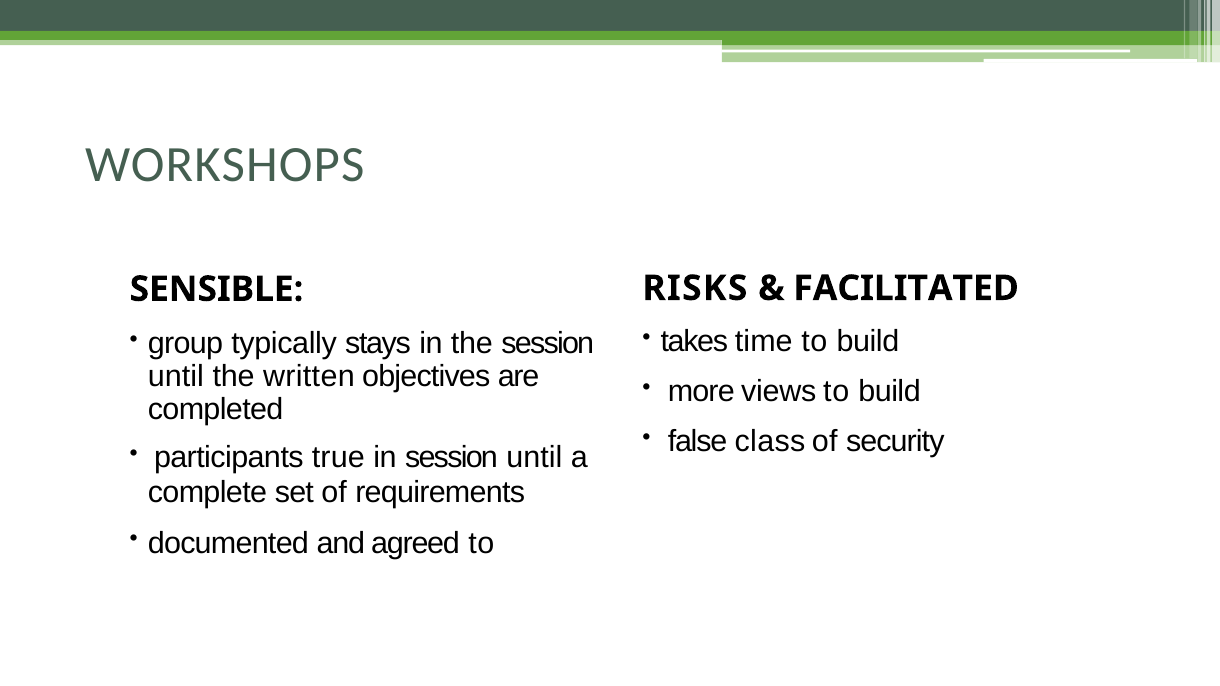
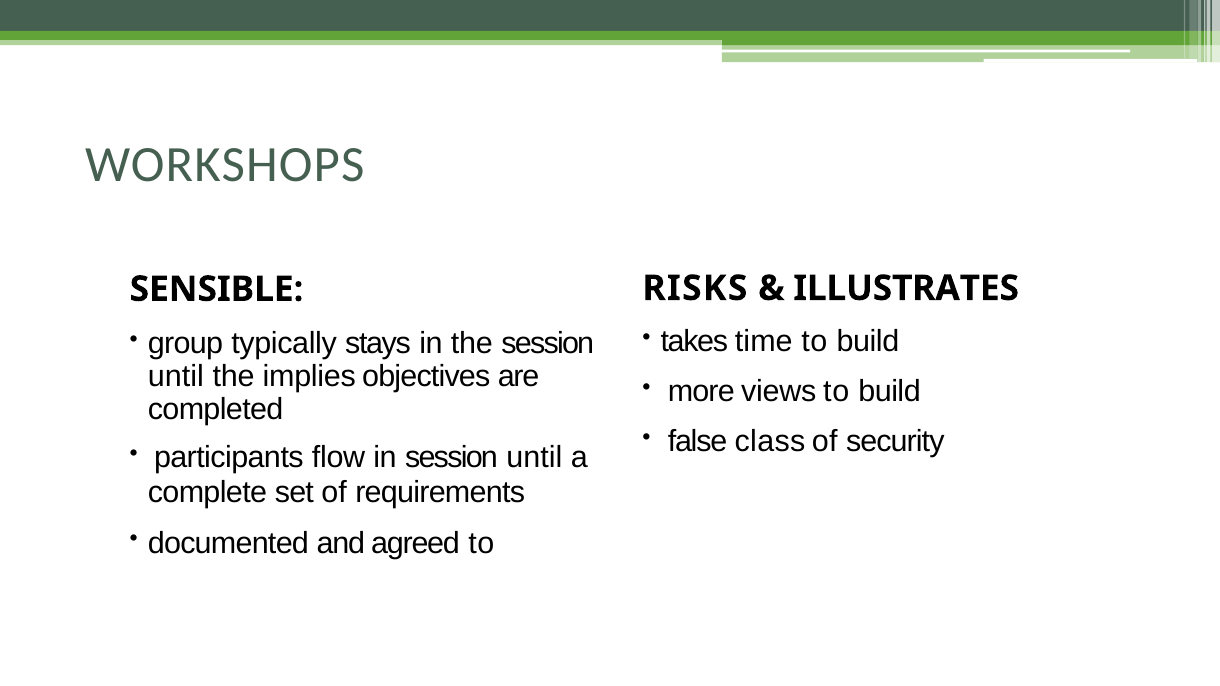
FACILITATED: FACILITATED -> ILLUSTRATES
written: written -> implies
true: true -> flow
